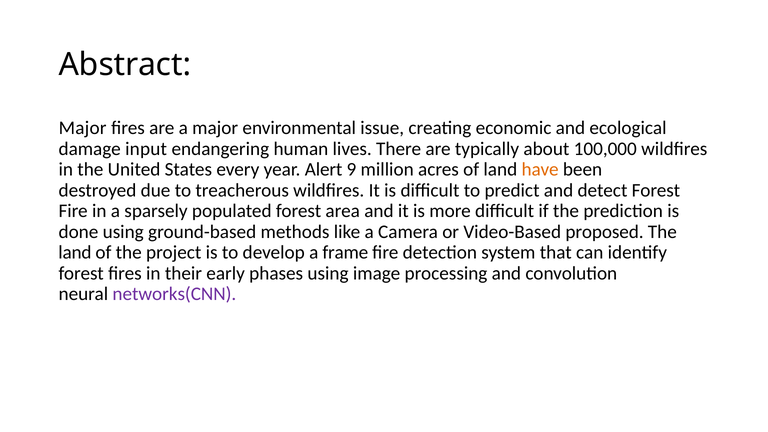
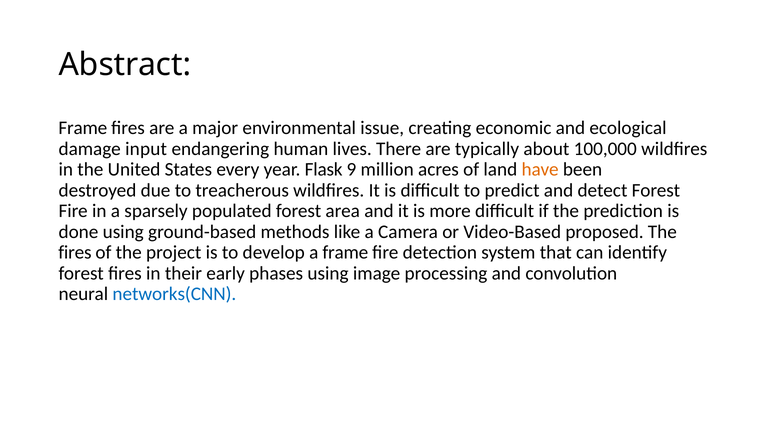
Major at (83, 128): Major -> Frame
Alert: Alert -> Flask
land at (75, 252): land -> fires
networks(CNN colour: purple -> blue
